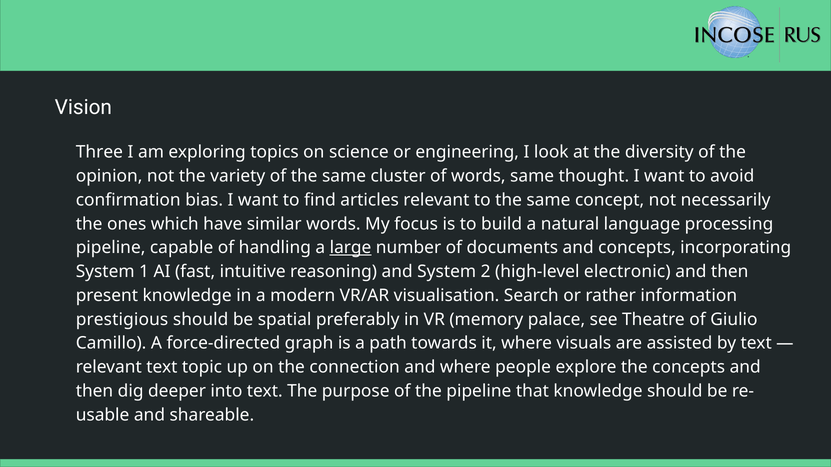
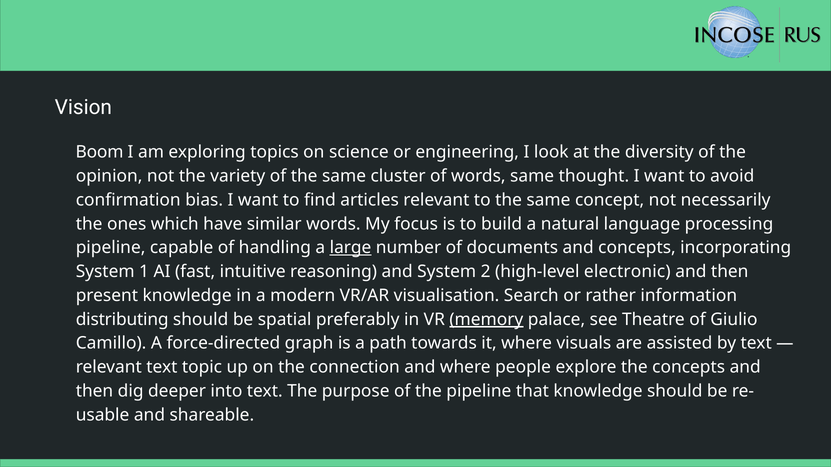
Three: Three -> Boom
prestigious: prestigious -> distributing
memory underline: none -> present
